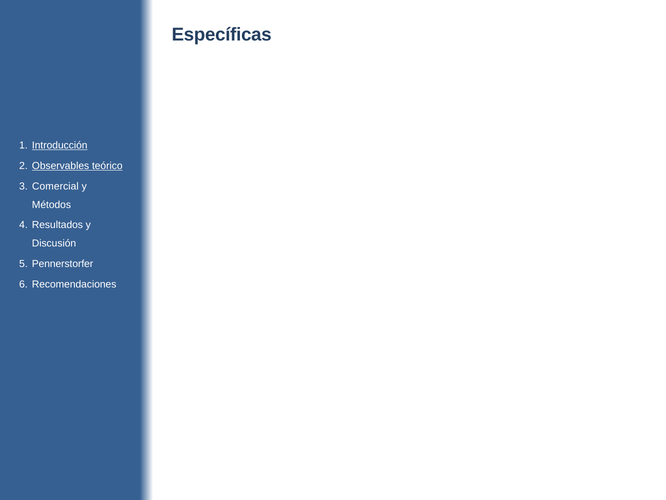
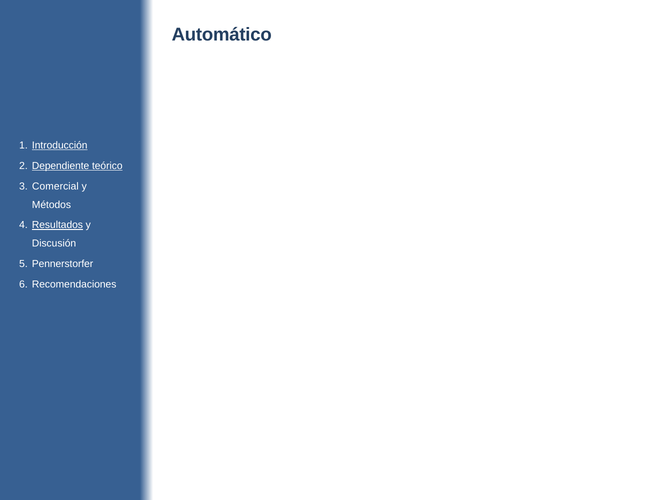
Específicas: Específicas -> Automático
Observables: Observables -> Dependiente
Resultados underline: none -> present
